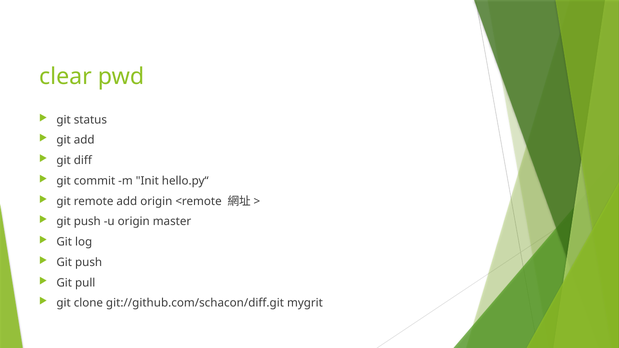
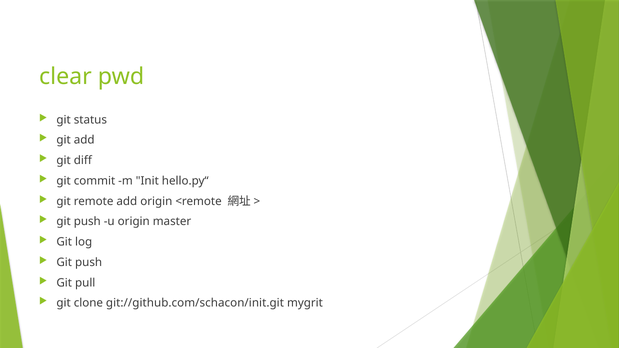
git://github.com/schacon/diff.git: git://github.com/schacon/diff.git -> git://github.com/schacon/init.git
